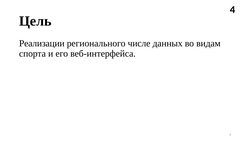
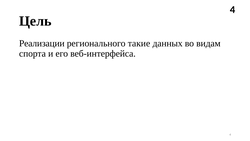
числе: числе -> такие
